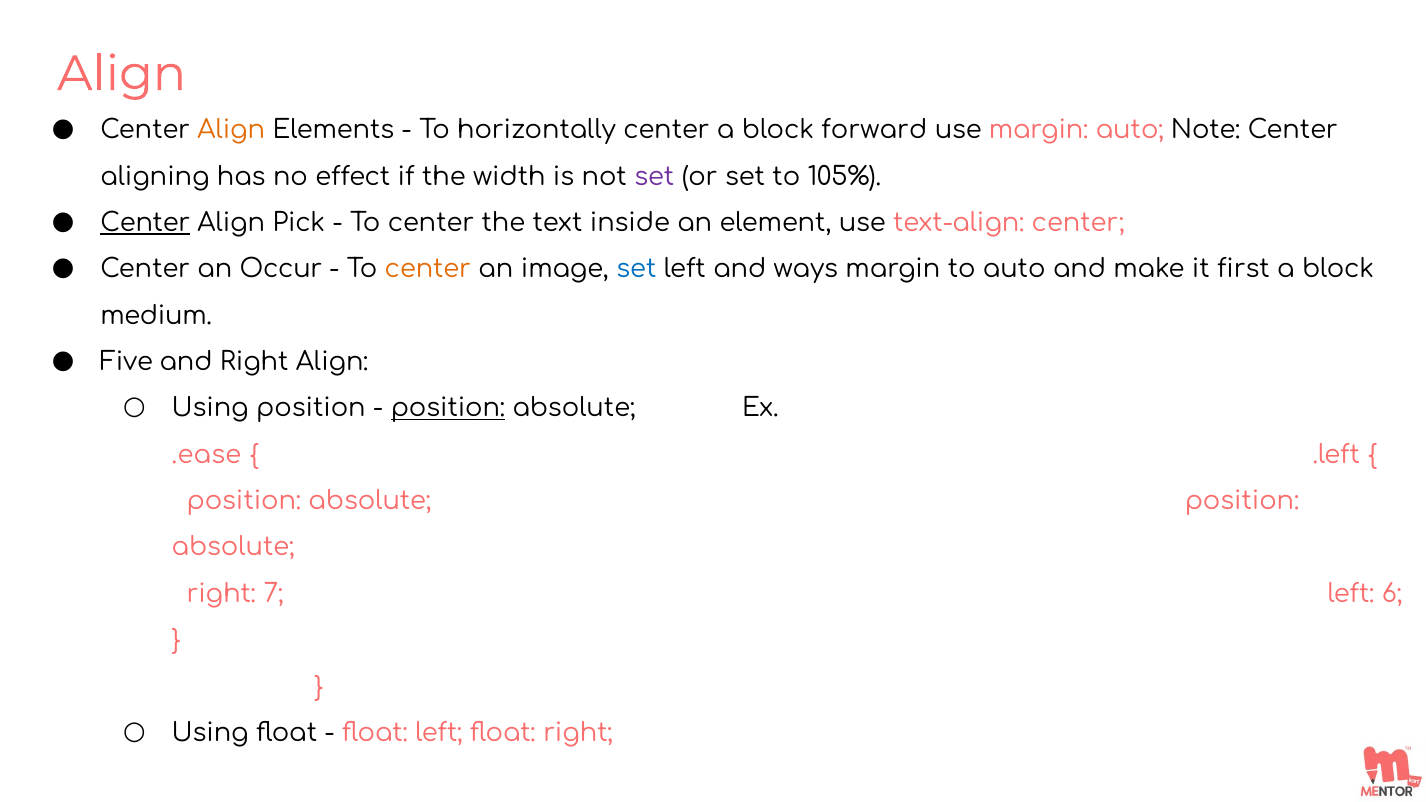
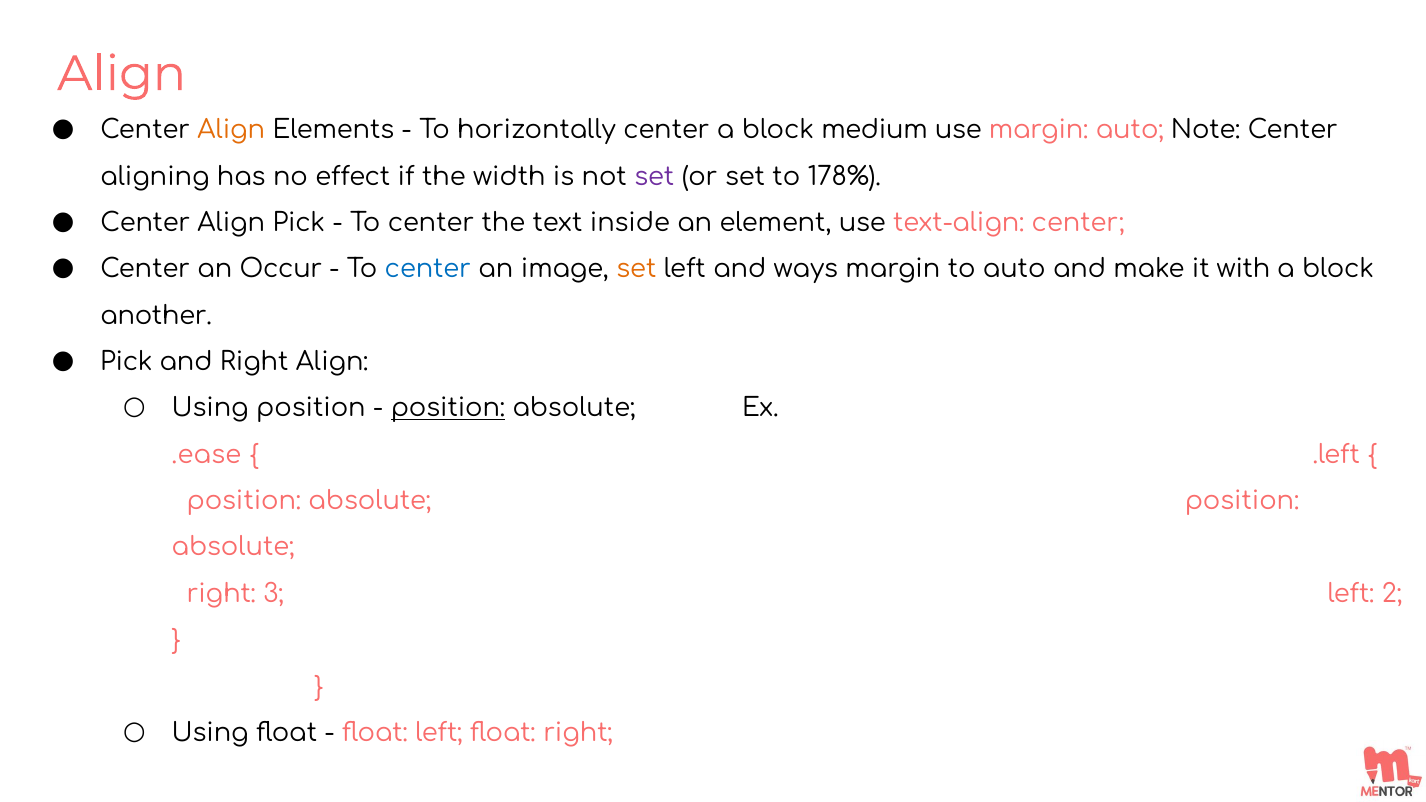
forward: forward -> medium
105%: 105% -> 178%
Center at (145, 223) underline: present -> none
center at (428, 269) colour: orange -> blue
set at (636, 269) colour: blue -> orange
first: first -> with
medium: medium -> another
Five at (126, 362): Five -> Pick
7: 7 -> 3
6: 6 -> 2
